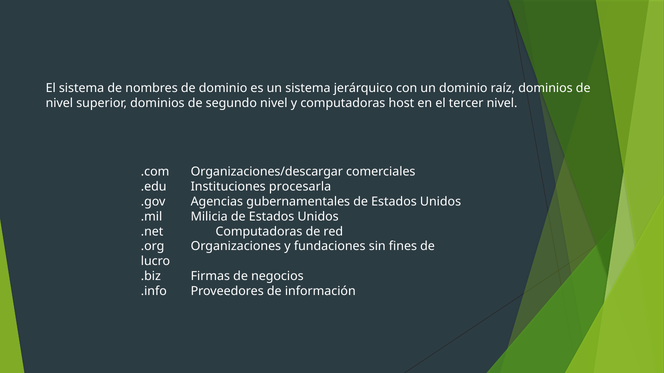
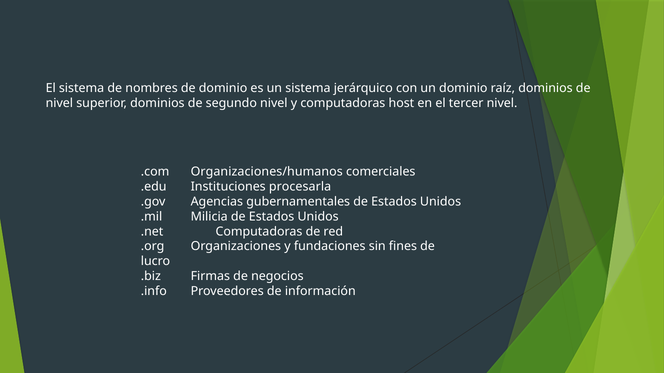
Organizaciones/descargar: Organizaciones/descargar -> Organizaciones/humanos
